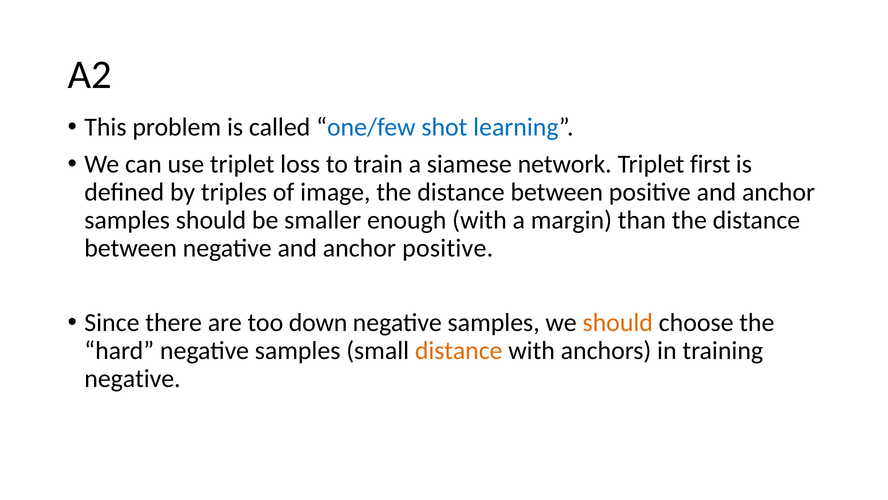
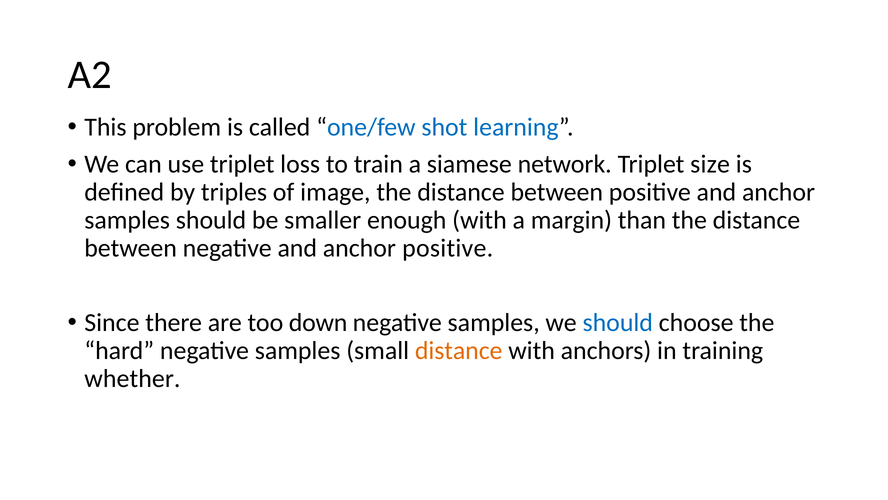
first: first -> size
should at (618, 322) colour: orange -> blue
negative at (132, 378): negative -> whether
